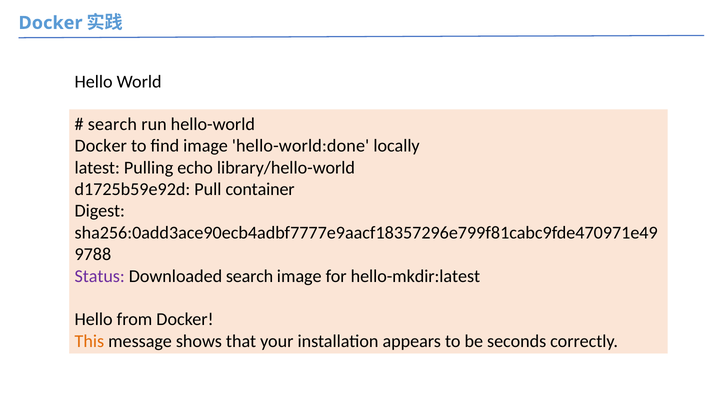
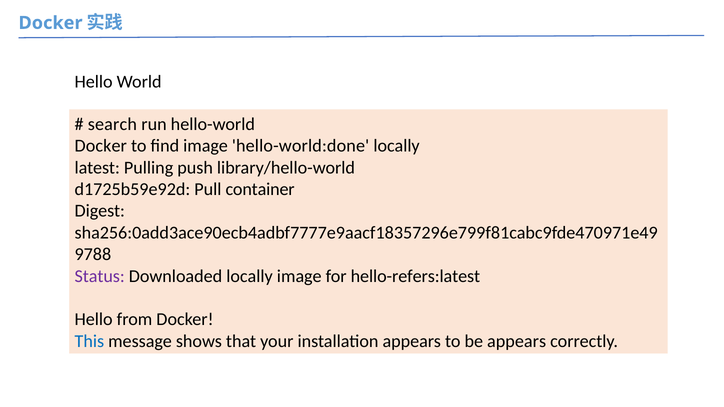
echo: echo -> push
Downloaded search: search -> locally
hello-mkdir:latest: hello-mkdir:latest -> hello-refers:latest
This colour: orange -> blue
be seconds: seconds -> appears
